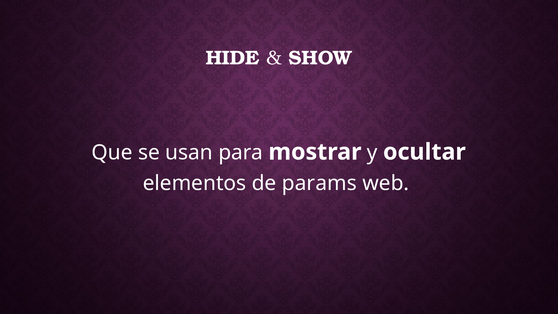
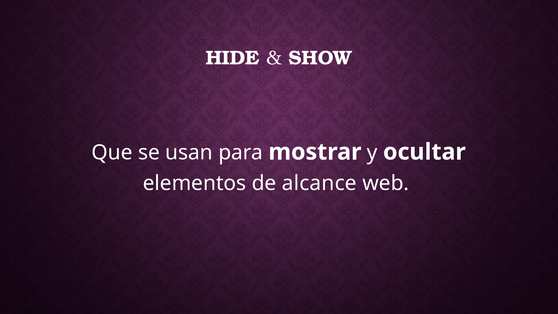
params: params -> alcance
